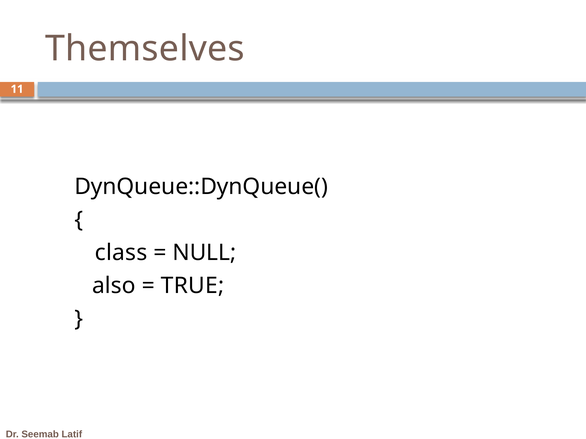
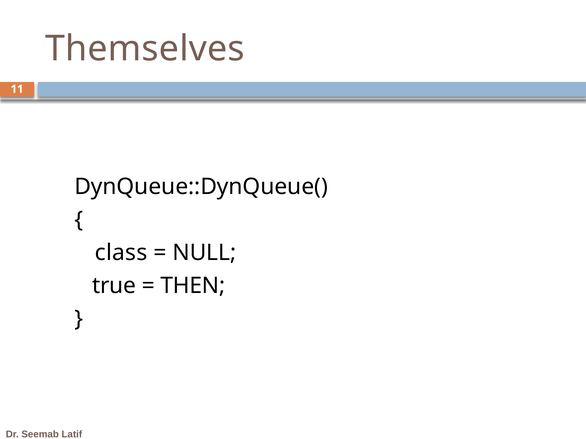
also: also -> true
TRUE: TRUE -> THEN
